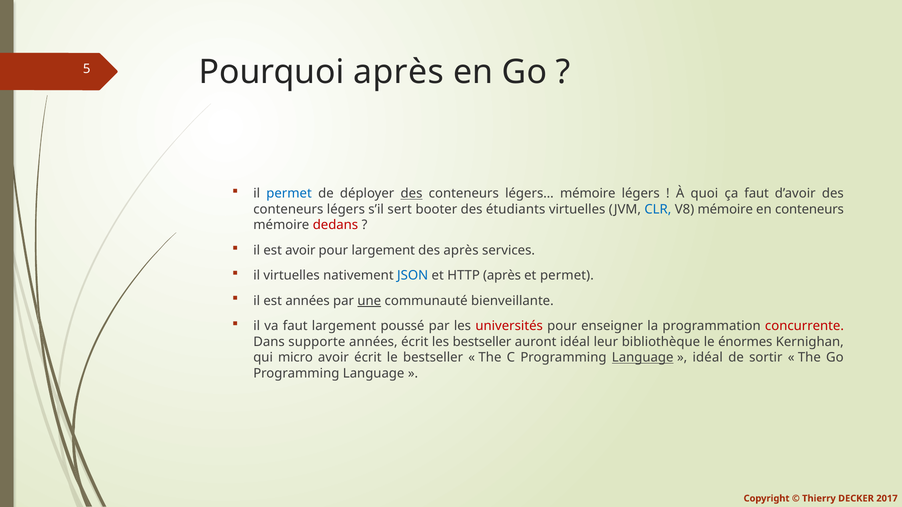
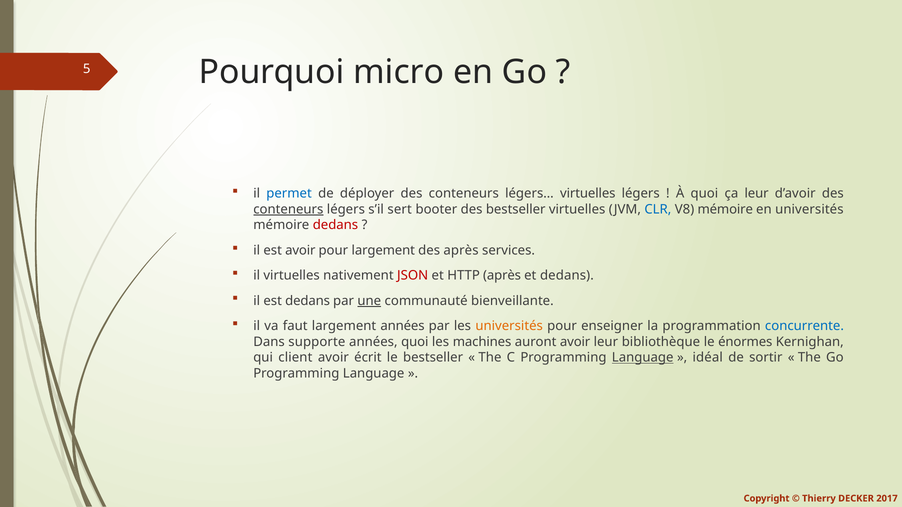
Pourquoi après: après -> micro
des at (412, 194) underline: present -> none
légers… mémoire: mémoire -> virtuelles
ça faut: faut -> leur
conteneurs at (288, 209) underline: none -> present
des étudiants: étudiants -> bestseller
en conteneurs: conteneurs -> universités
JSON colour: blue -> red
et permet: permet -> dedans
est années: années -> dedans
largement poussé: poussé -> années
universités at (509, 326) colour: red -> orange
concurrente colour: red -> blue
années écrit: écrit -> quoi
les bestseller: bestseller -> machines
auront idéal: idéal -> avoir
micro: micro -> client
